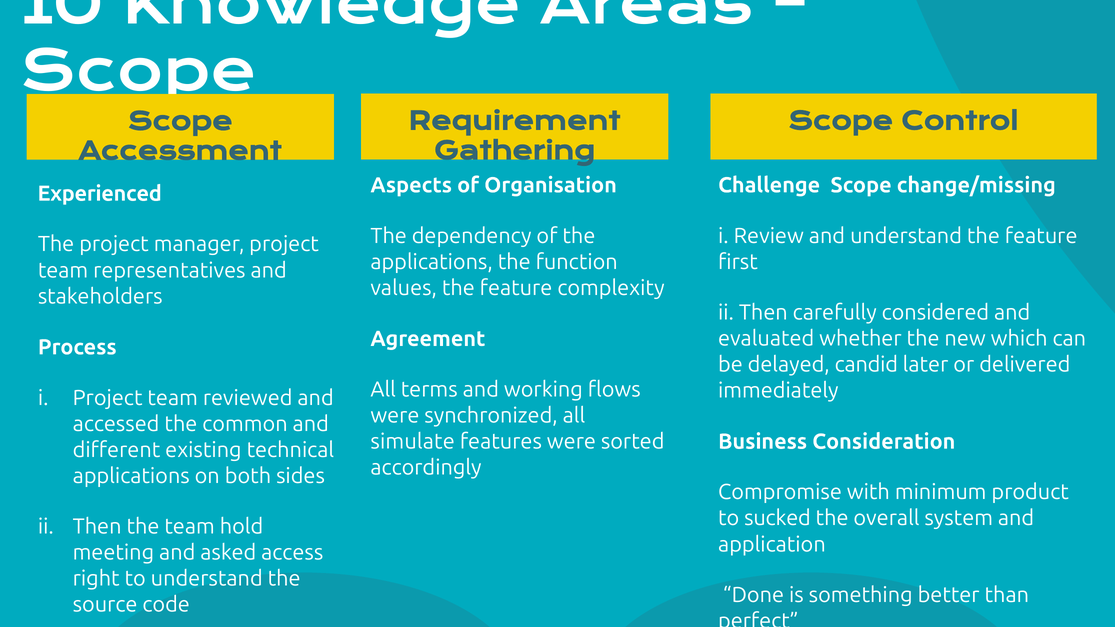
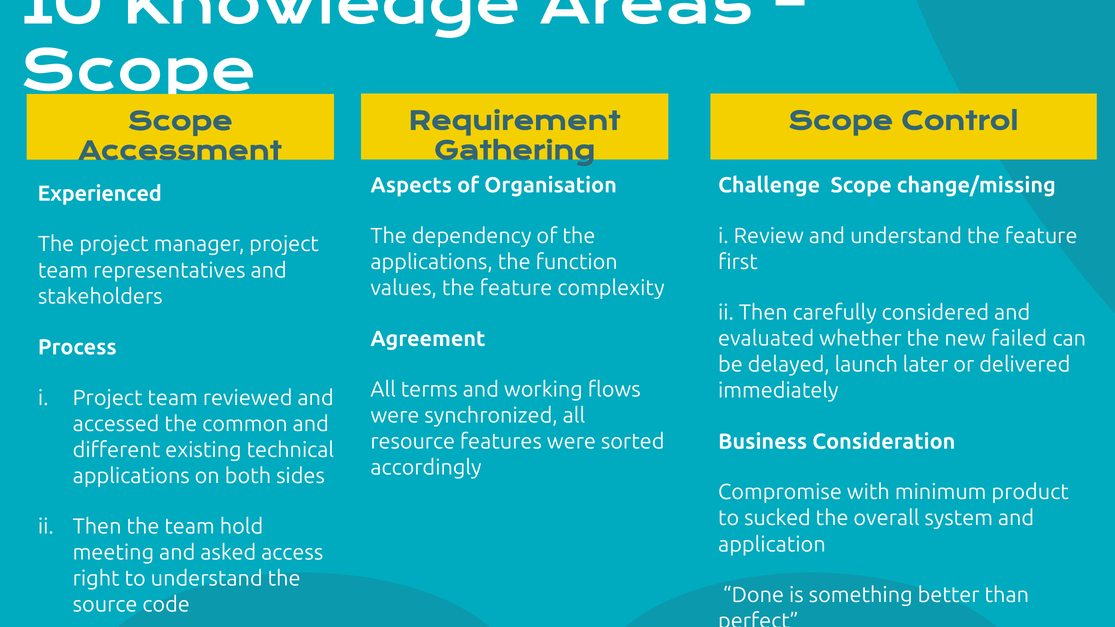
which: which -> failed
candid: candid -> launch
simulate: simulate -> resource
